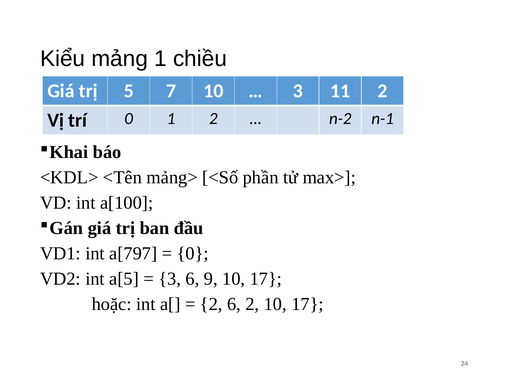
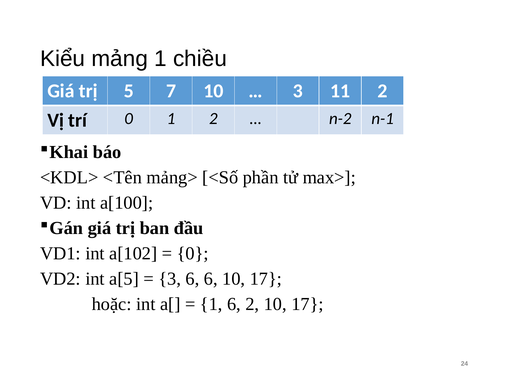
a[797: a[797 -> a[102
6 9: 9 -> 6
2 at (211, 304): 2 -> 1
